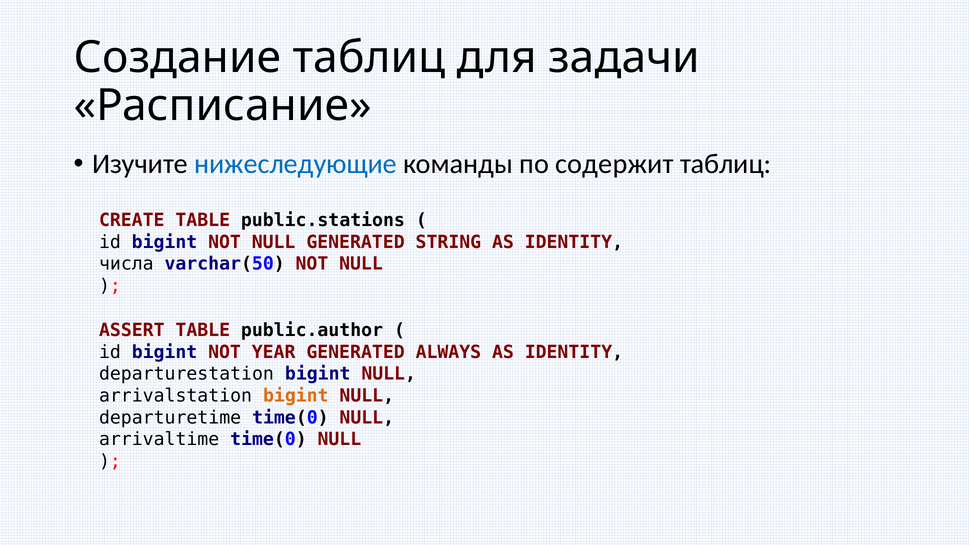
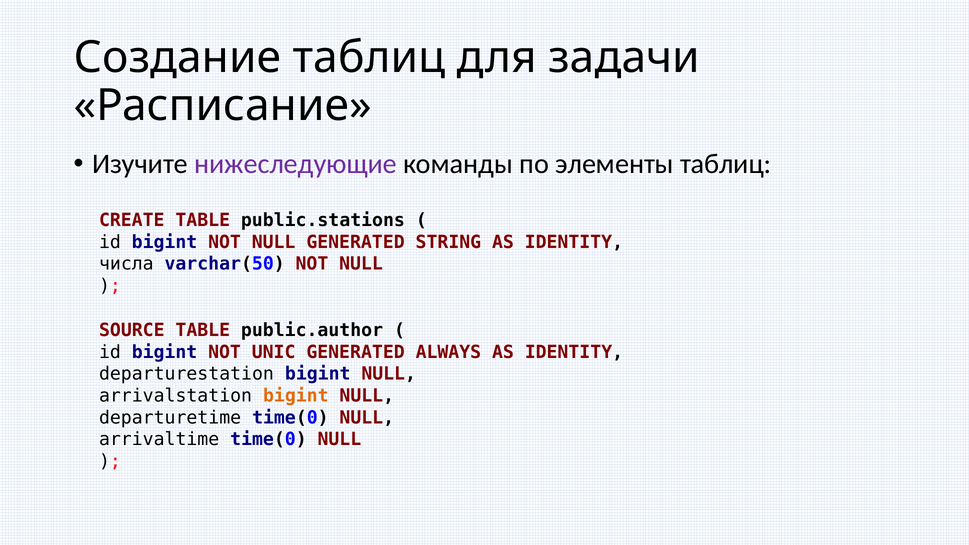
нижеследующие colour: blue -> purple
содержит: содержит -> элементы
ASSERT: ASSERT -> SOURCE
YEAR: YEAR -> UNIC
